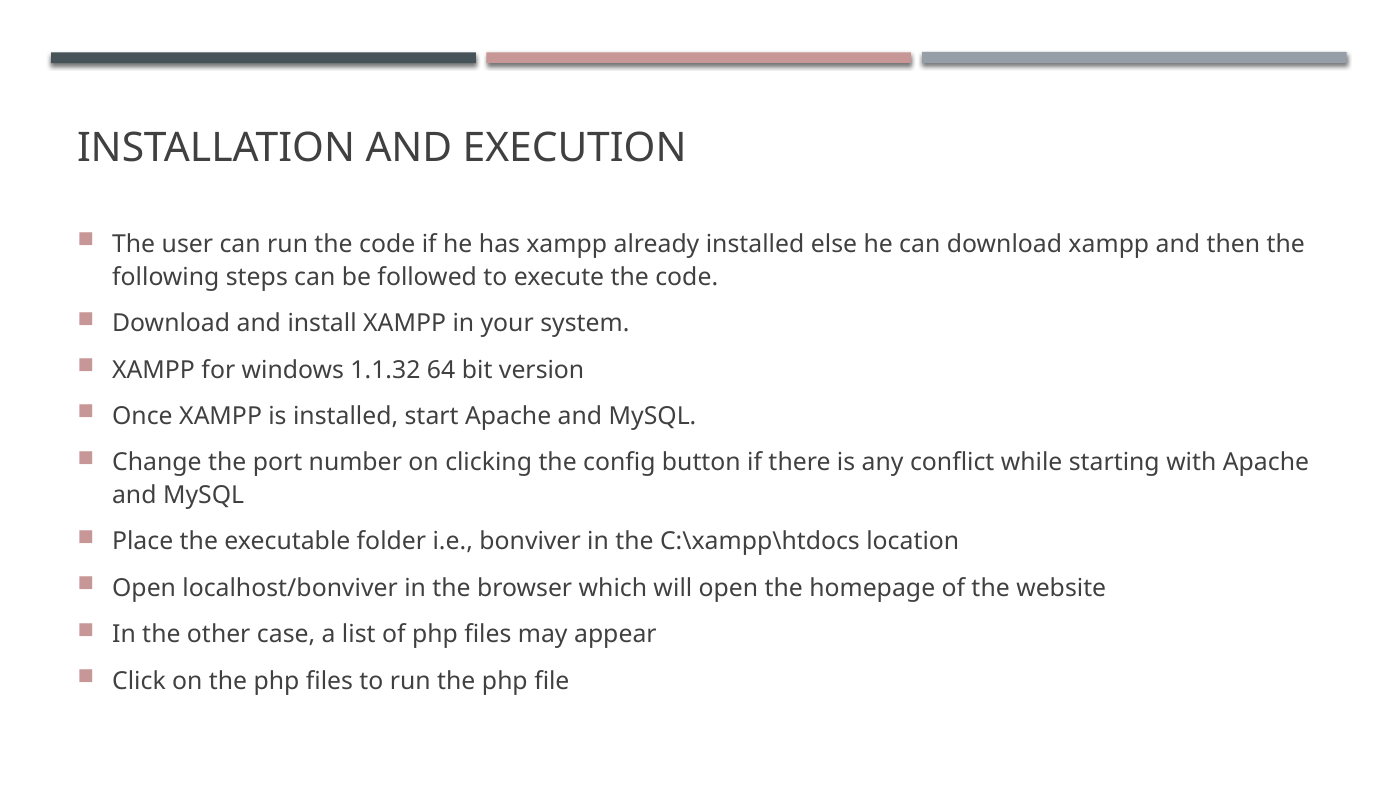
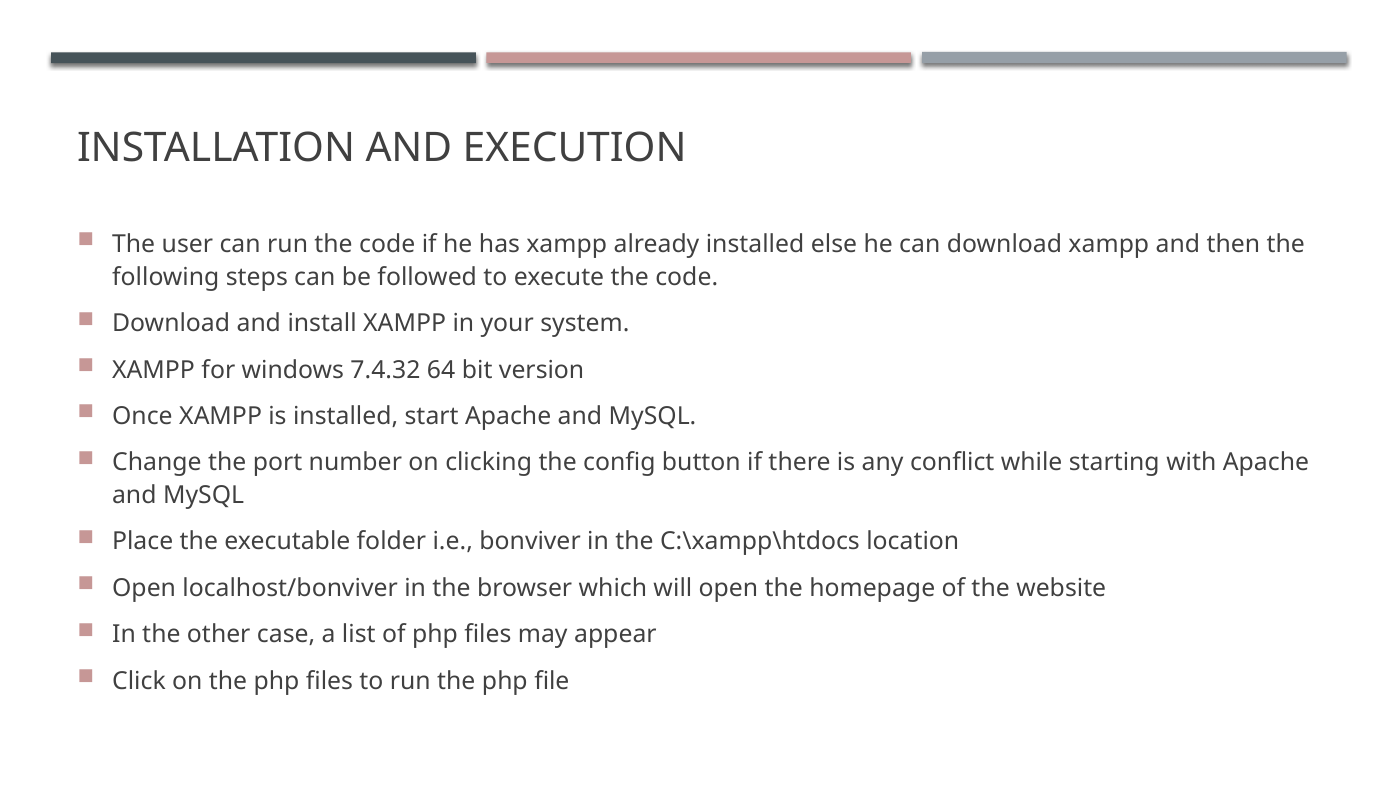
1.1.32: 1.1.32 -> 7.4.32
